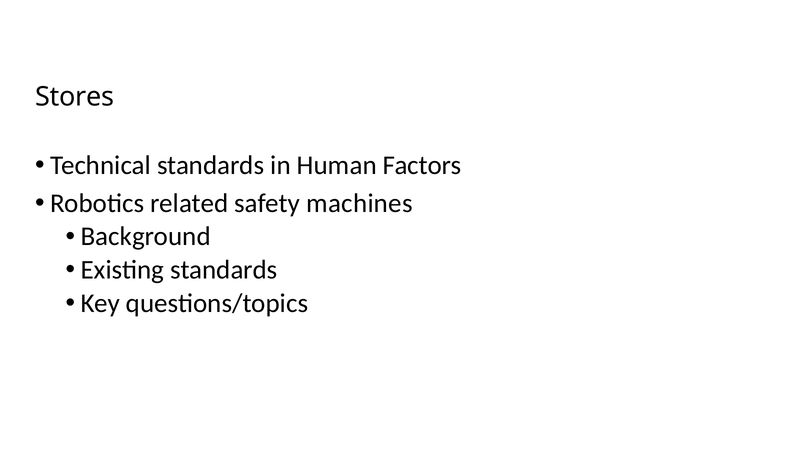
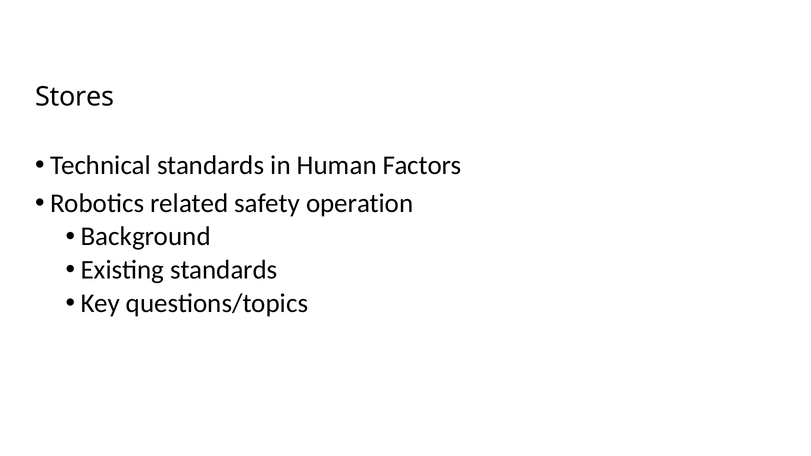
machines: machines -> operation
